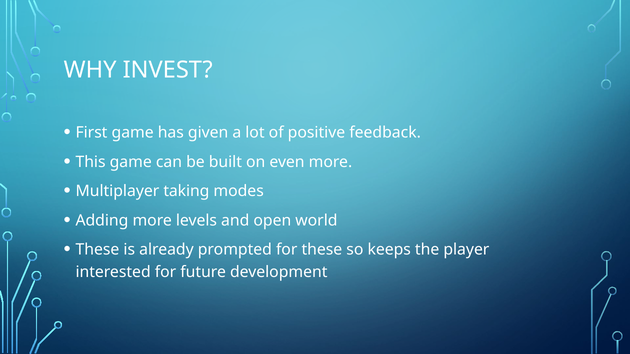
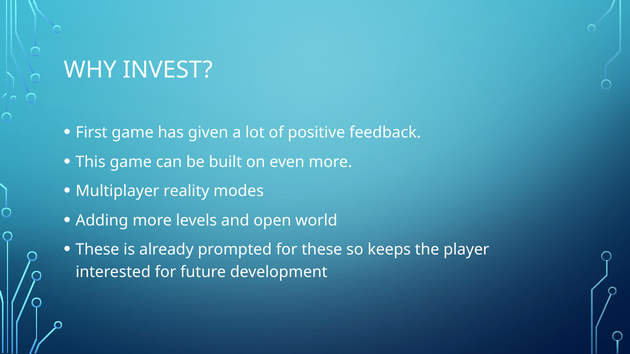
taking: taking -> reality
